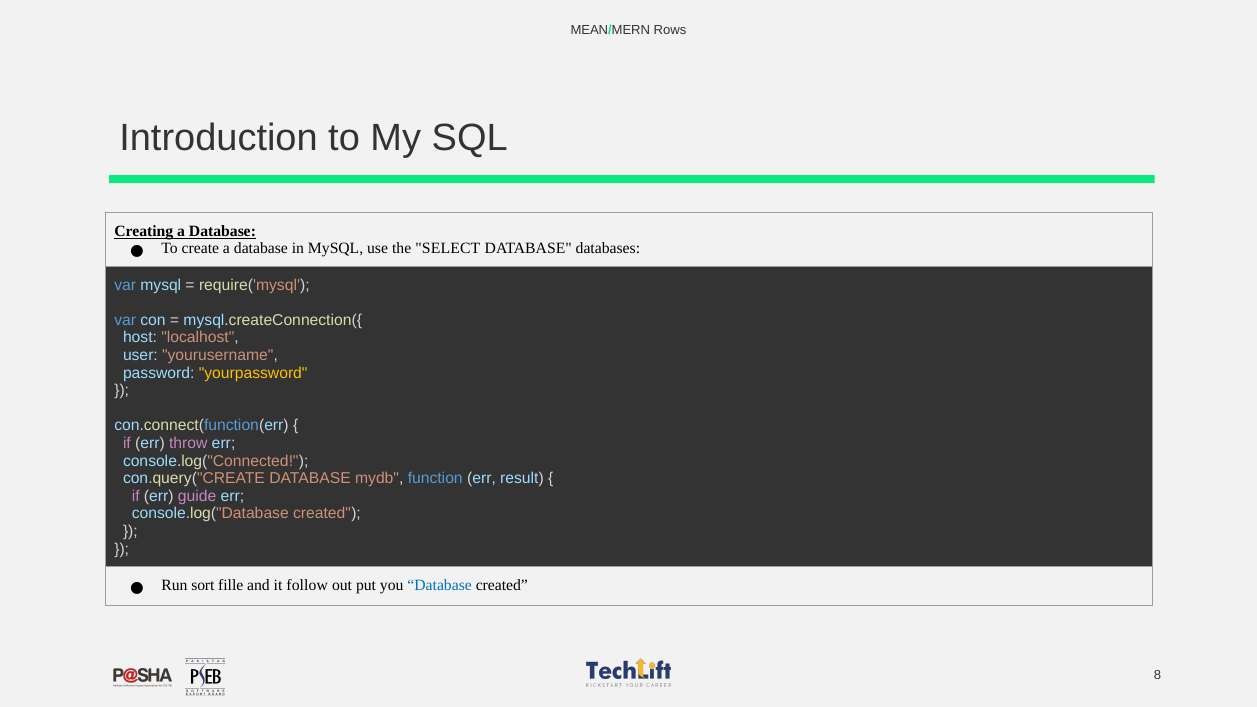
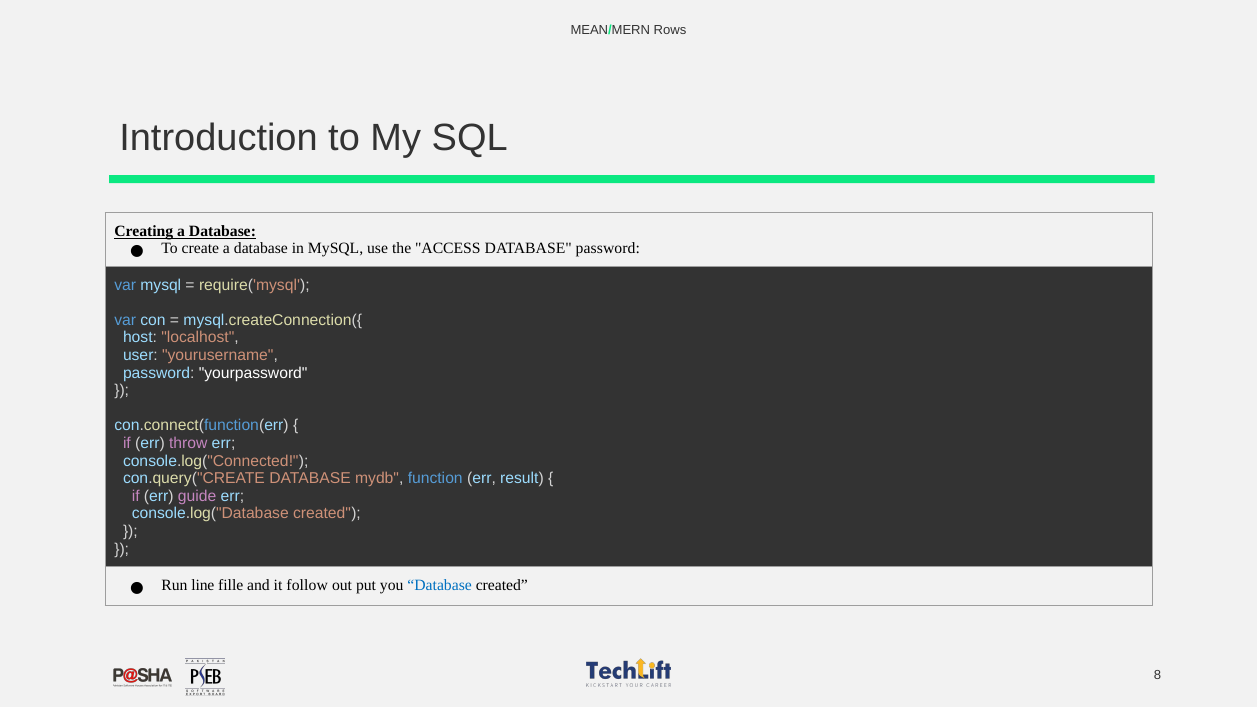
SELECT: SELECT -> ACCESS
DATABASE databases: databases -> password
yourpassword colour: yellow -> white
sort: sort -> line
